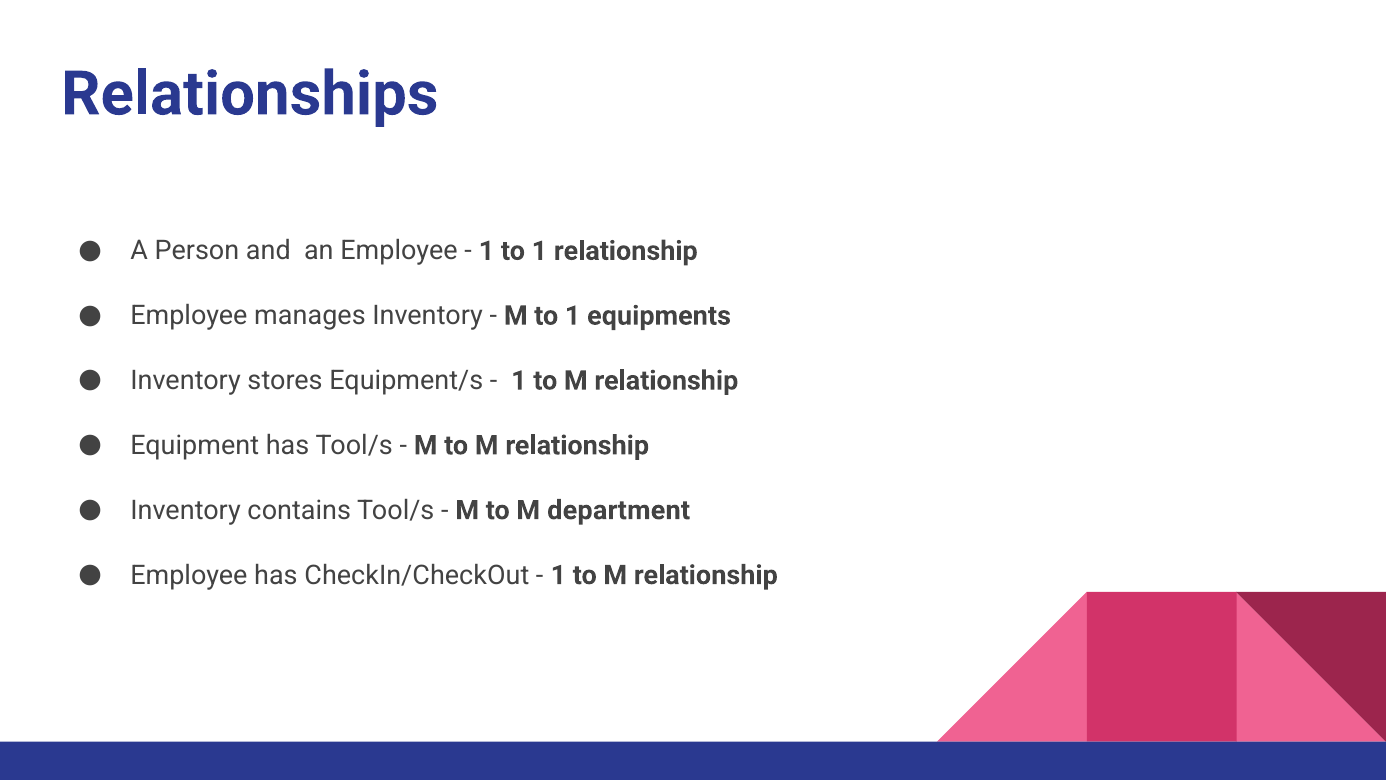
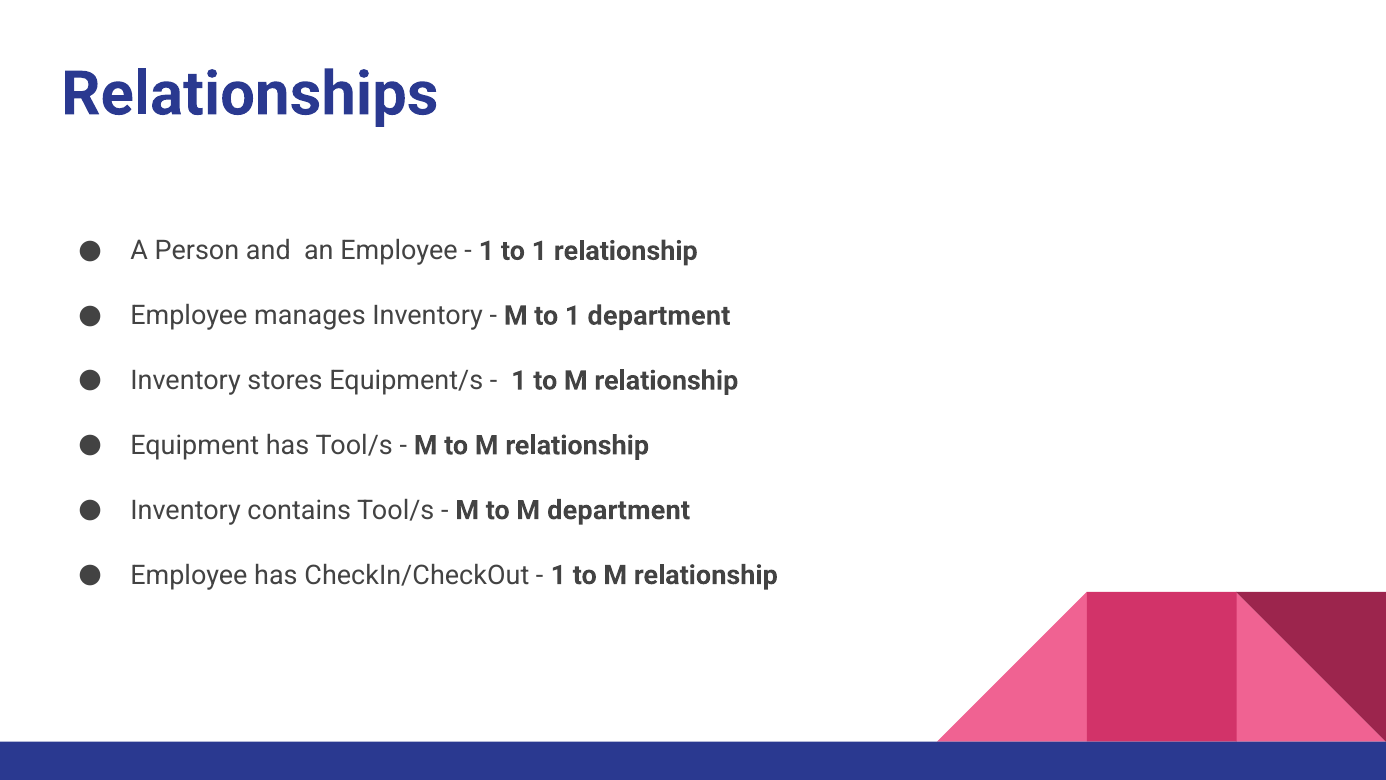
1 equipments: equipments -> department
